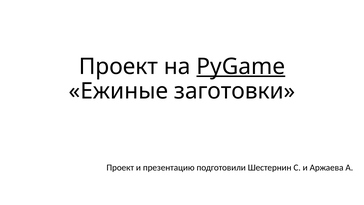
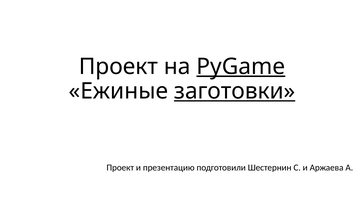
заготовки underline: none -> present
